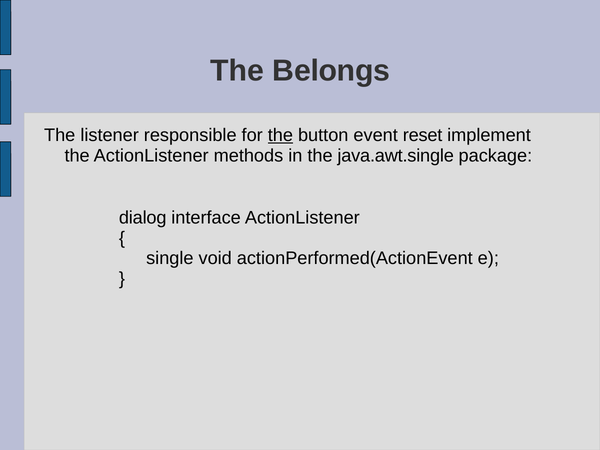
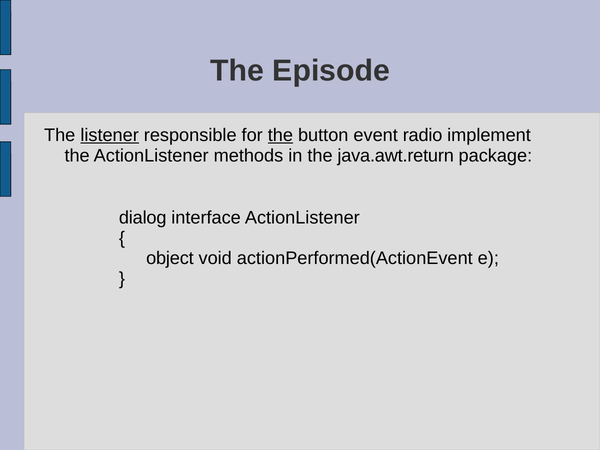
Belongs: Belongs -> Episode
listener underline: none -> present
reset: reset -> radio
java.awt.single: java.awt.single -> java.awt.return
single: single -> object
